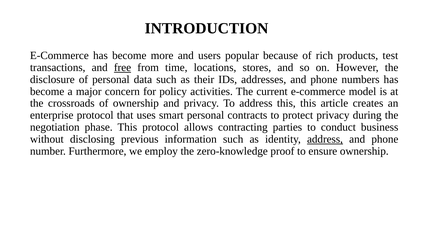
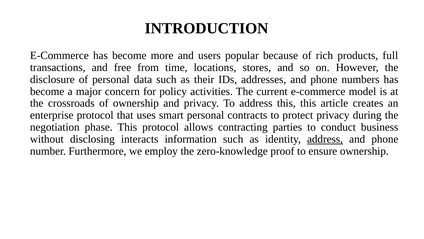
test: test -> full
free underline: present -> none
previous: previous -> interacts
